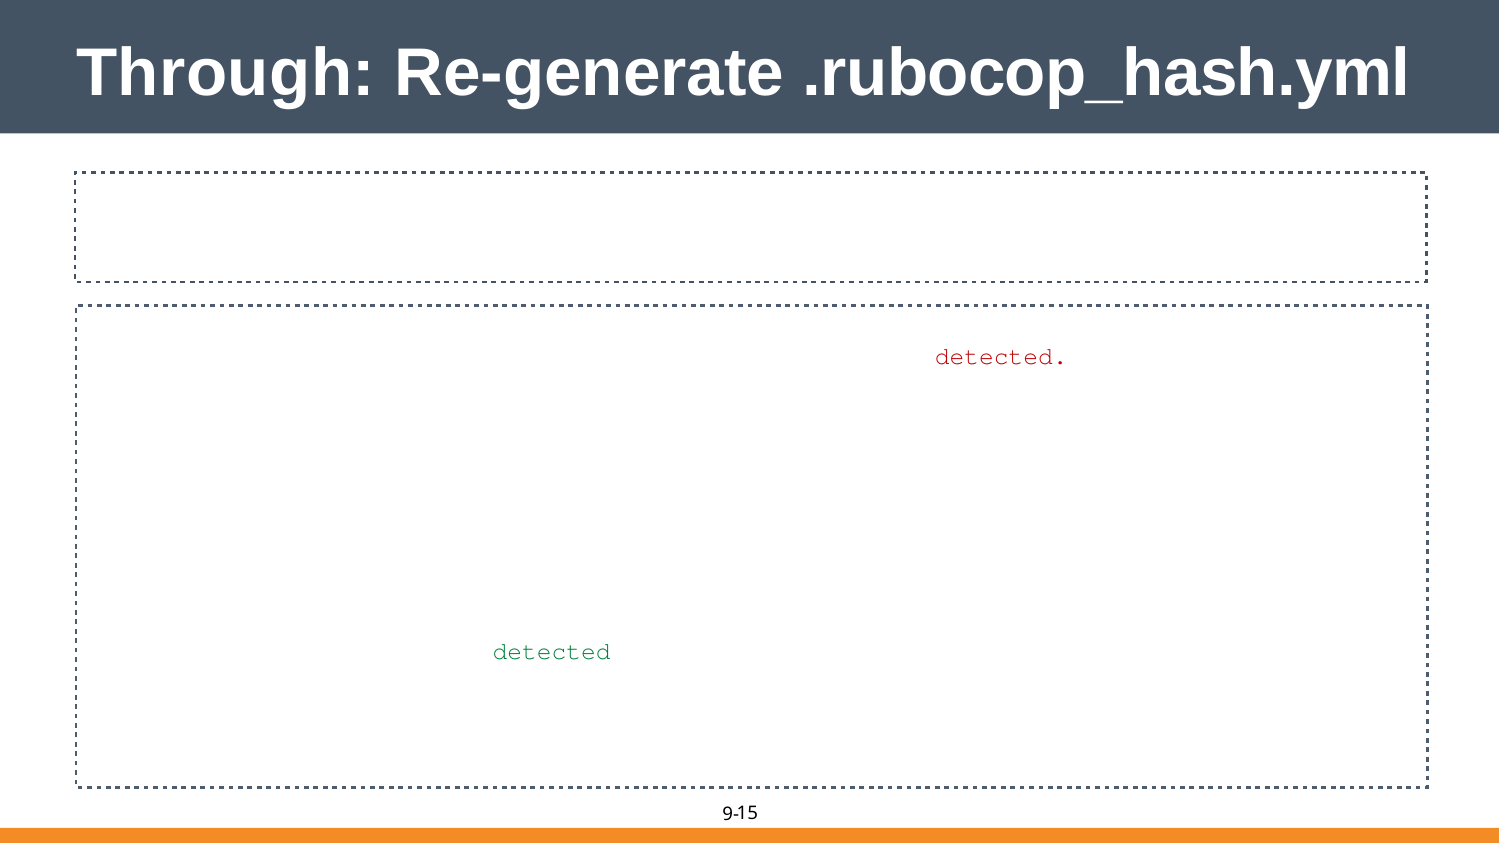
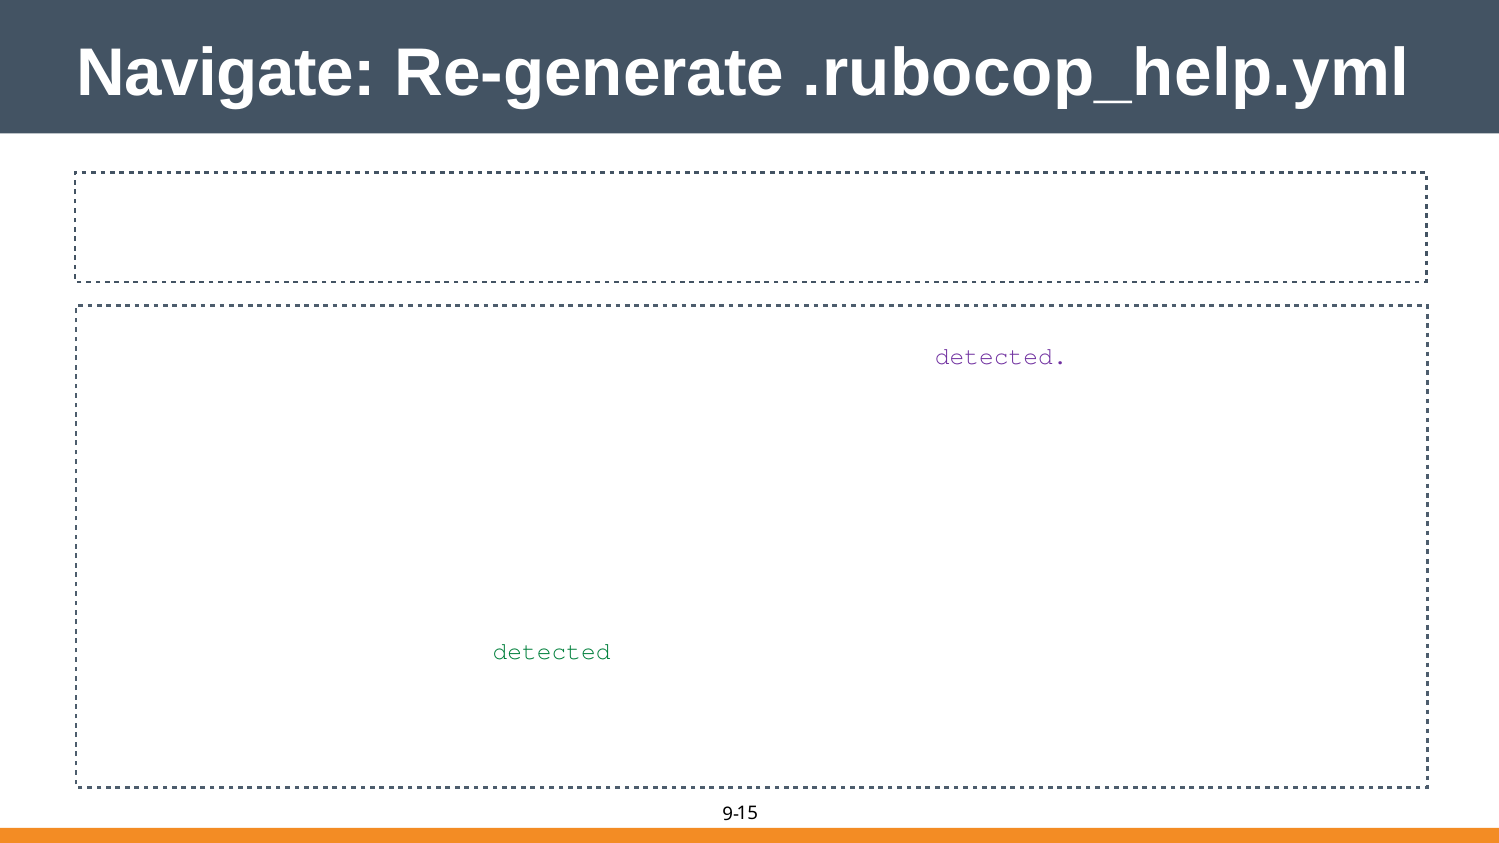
Through: Through -> Navigate
.rubocop_hash.yml: .rubocop_hash.yml -> .rubocop_help.yml
detected at (1001, 357) colour: red -> purple
